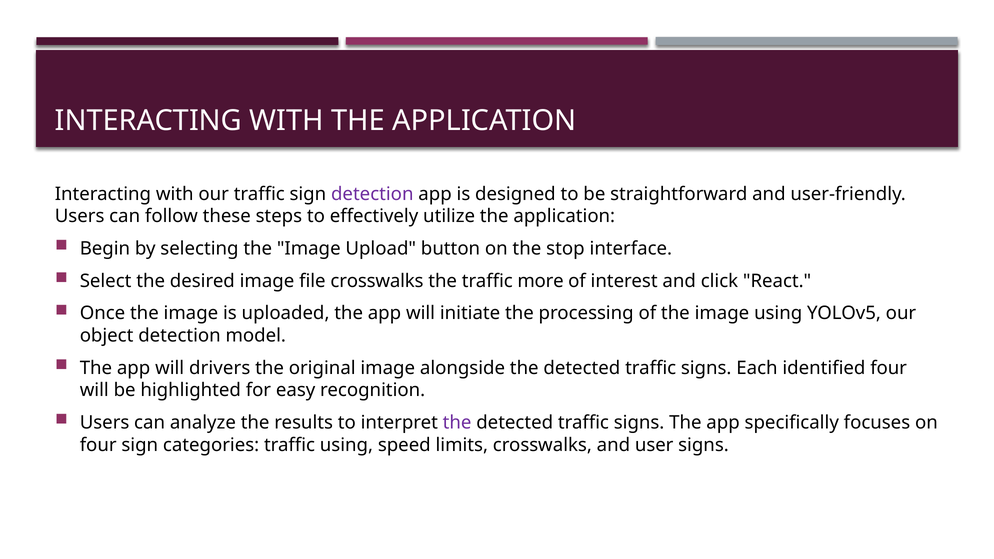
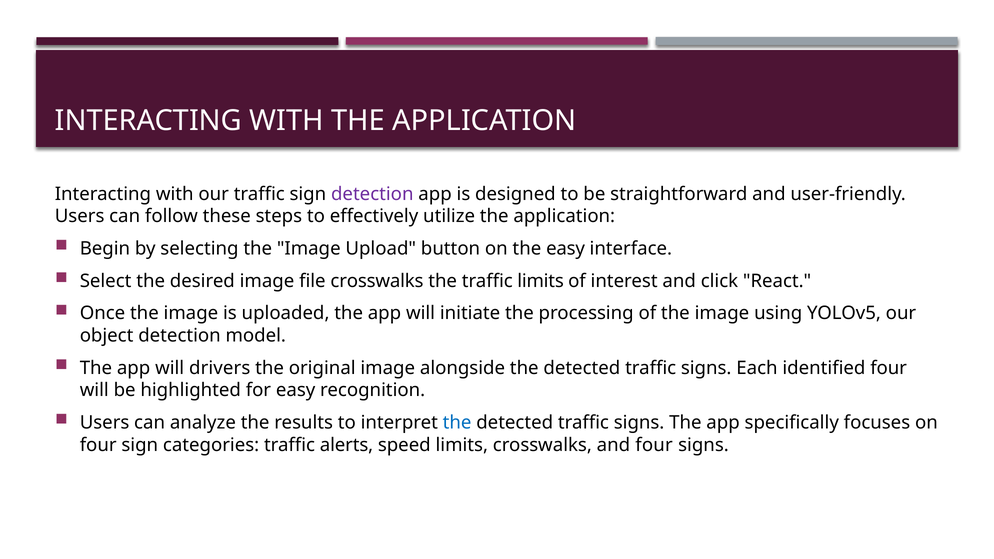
the stop: stop -> easy
traffic more: more -> limits
the at (457, 423) colour: purple -> blue
traffic using: using -> alerts
and user: user -> four
